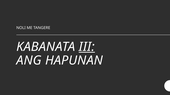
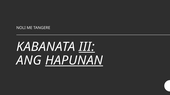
HAPUNAN underline: none -> present
